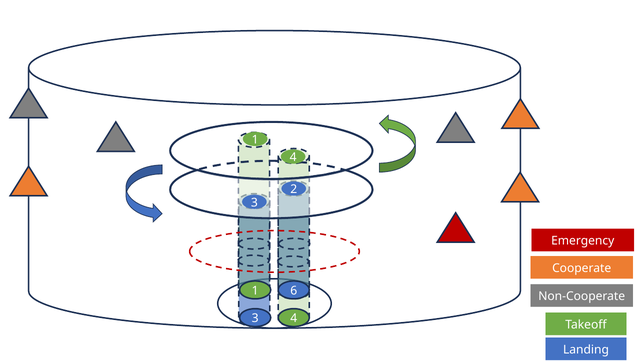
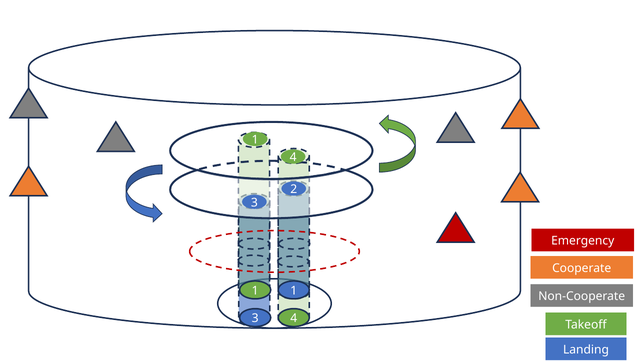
1 6: 6 -> 1
